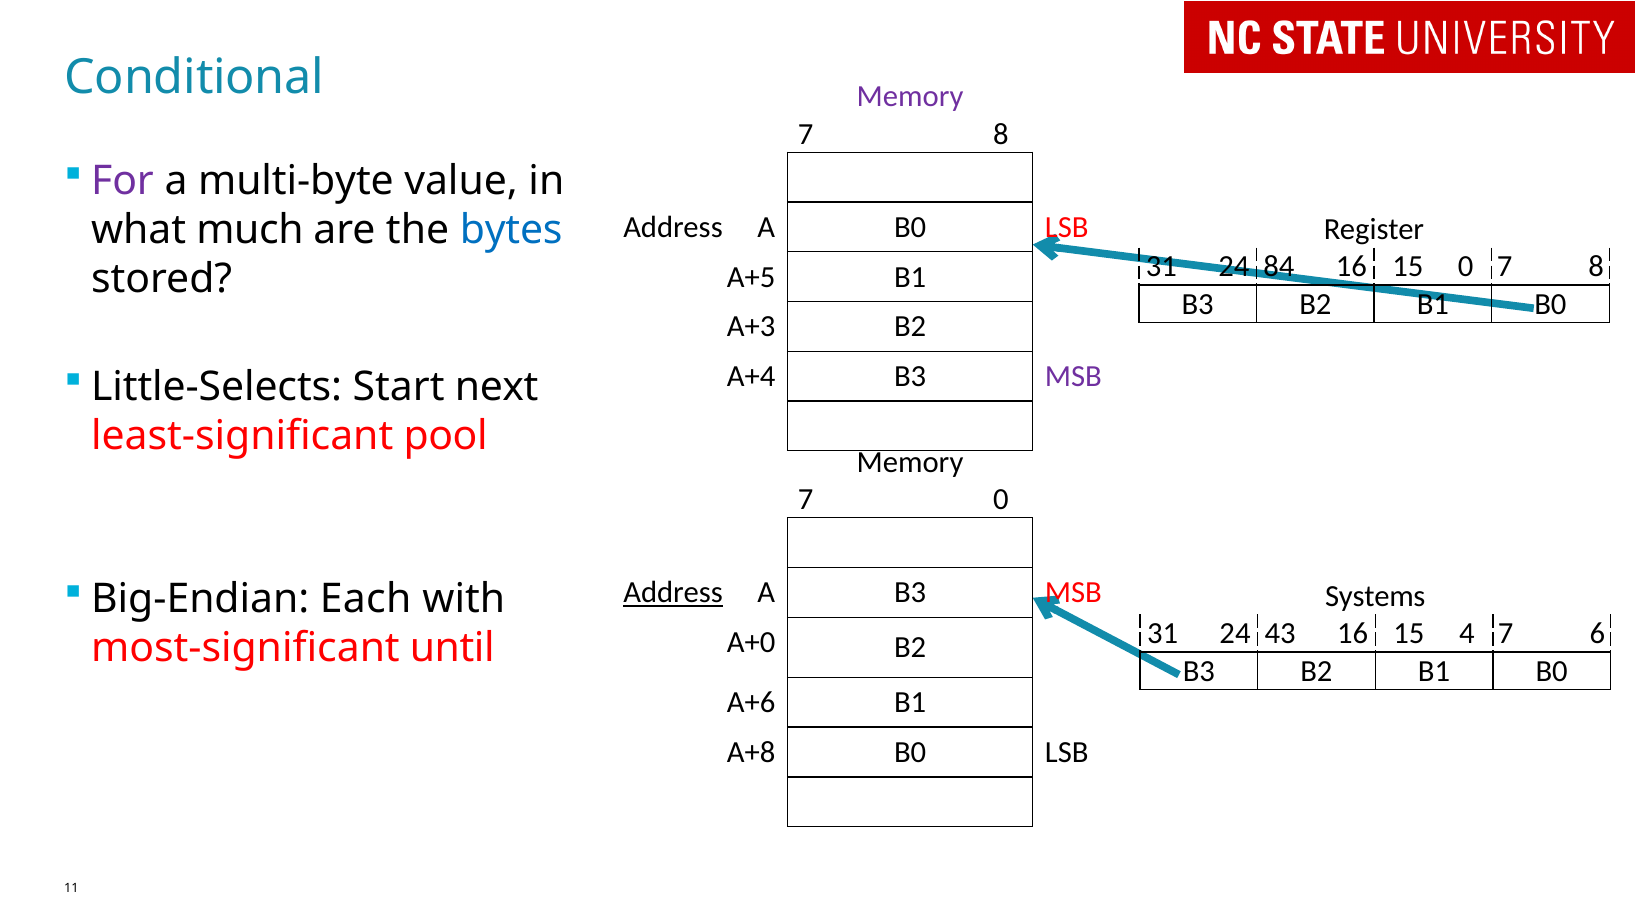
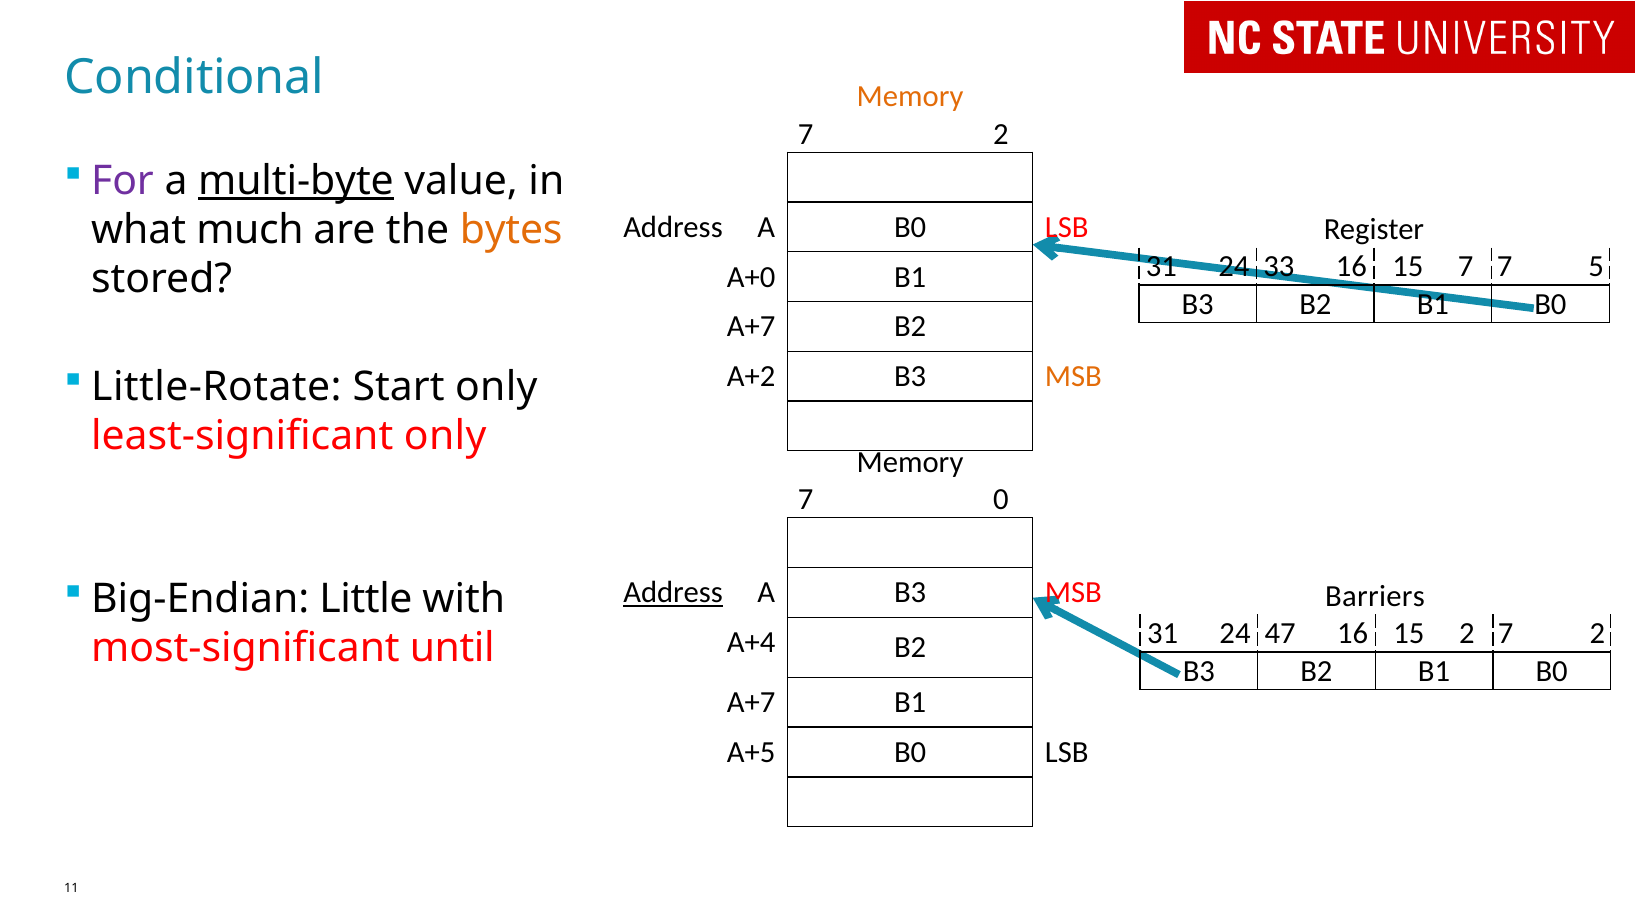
Memory at (910, 96) colour: purple -> orange
8 at (1001, 134): 8 -> 2
multi-byte underline: none -> present
bytes colour: blue -> orange
84: 84 -> 33
0 at (1466, 267): 0 -> 7
8 at (1596, 267): 8 -> 5
A+5: A+5 -> A+0
A+3 at (751, 327): A+3 -> A+7
A+4: A+4 -> A+2
MSB at (1073, 377) colour: purple -> orange
Little-Selects: Little-Selects -> Little-Rotate
Start next: next -> only
least-significant pool: pool -> only
Each: Each -> Little
Systems: Systems -> Barriers
43: 43 -> 47
4 at (1467, 634): 4 -> 2
6 at (1597, 634): 6 -> 2
A+0: A+0 -> A+4
A+6 at (751, 703): A+6 -> A+7
A+8: A+8 -> A+5
